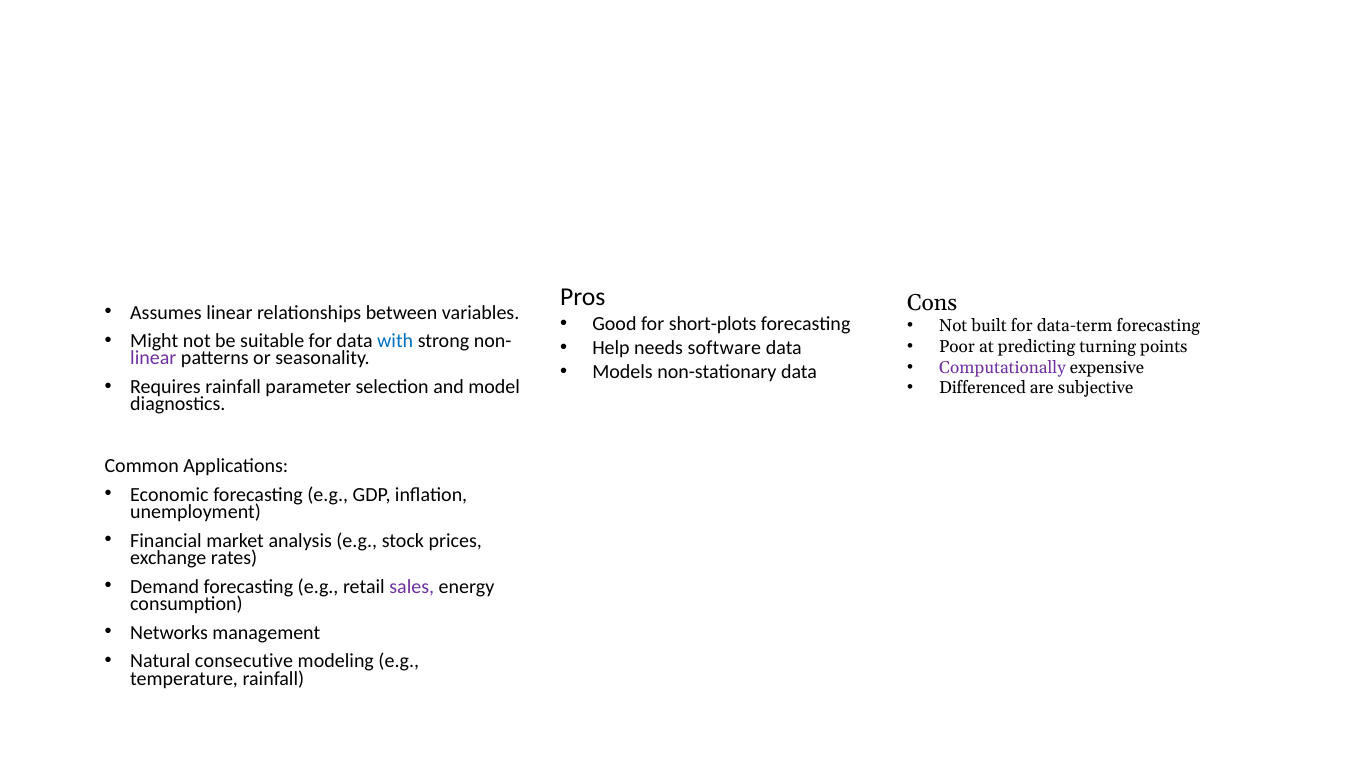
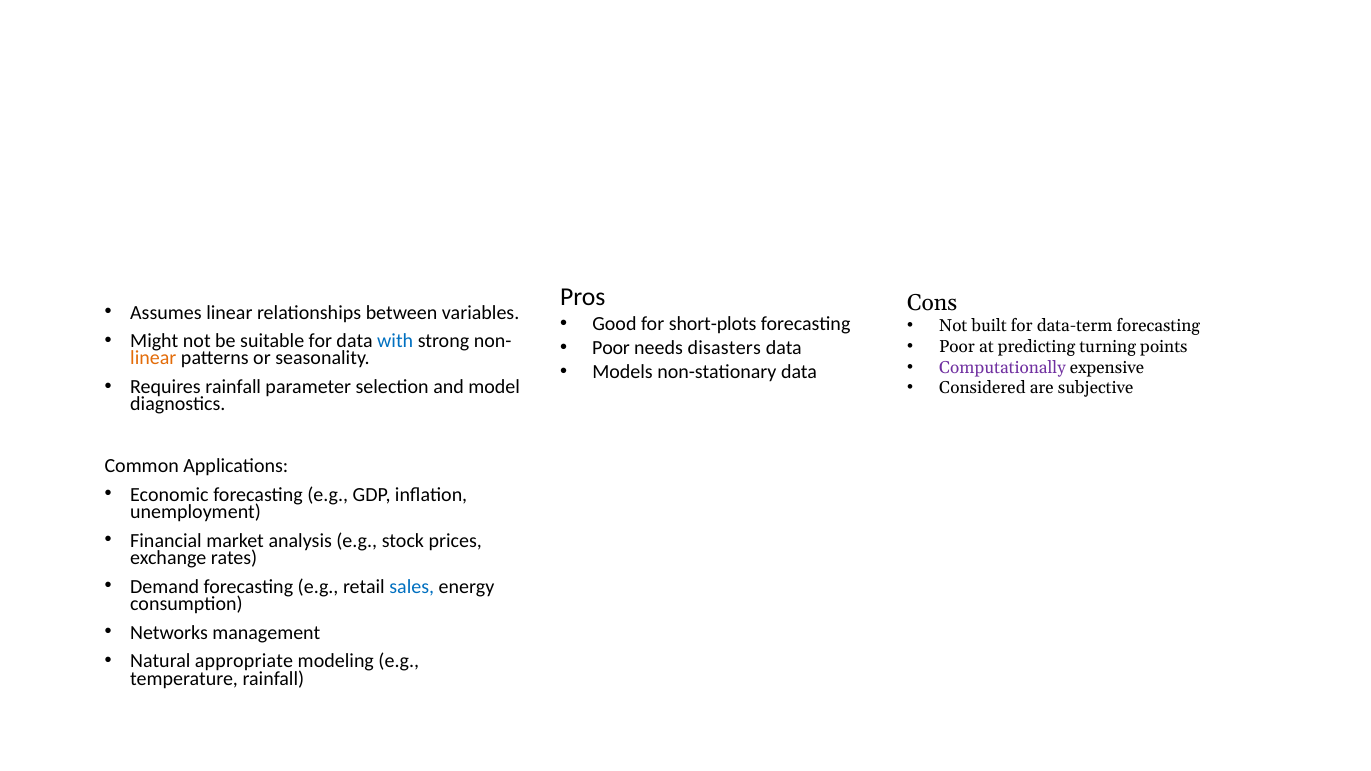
Help at (611, 348): Help -> Poor
software: software -> disasters
linear at (153, 358) colour: purple -> orange
Differenced: Differenced -> Considered
sales colour: purple -> blue
consecutive: consecutive -> appropriate
